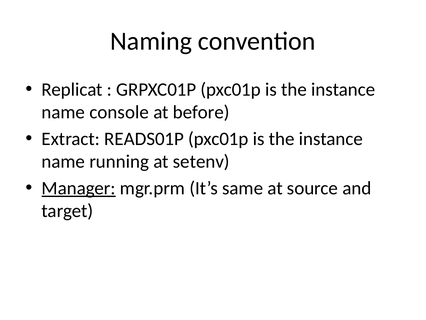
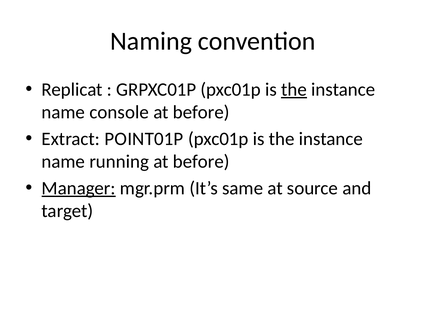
the at (294, 89) underline: none -> present
READS01P: READS01P -> POINT01P
running at setenv: setenv -> before
